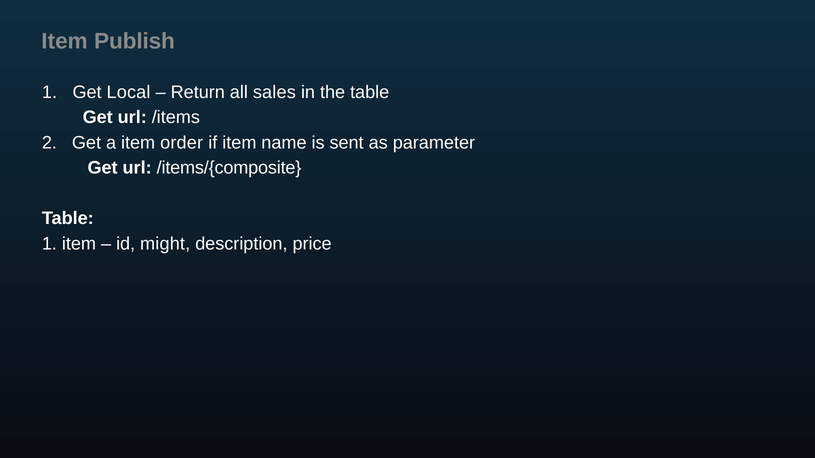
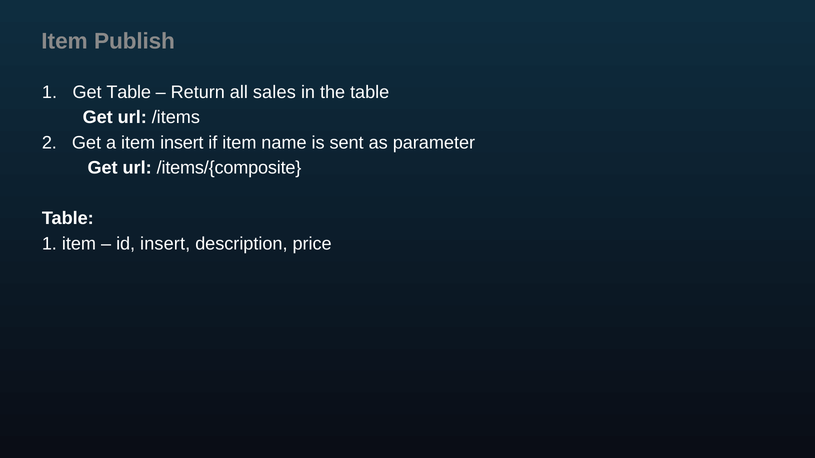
Get Local: Local -> Table
item order: order -> insert
id might: might -> insert
